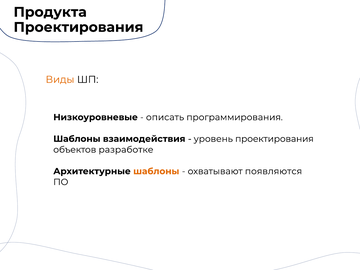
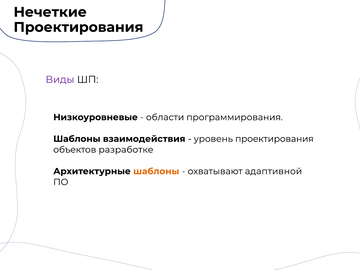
Продукта: Продукта -> Нечеткие
Виды colour: orange -> purple
описать: описать -> области
появляются: появляются -> адаптивной
